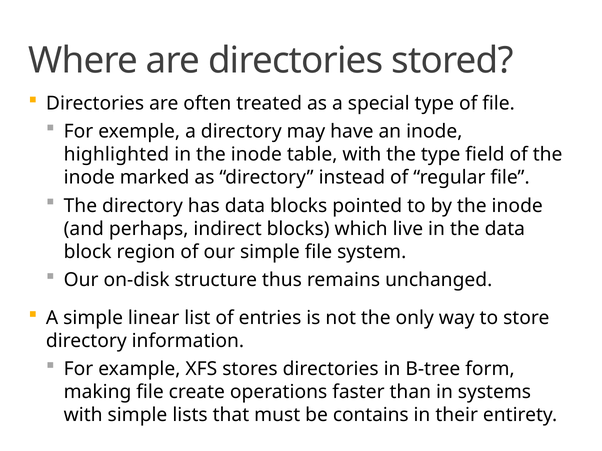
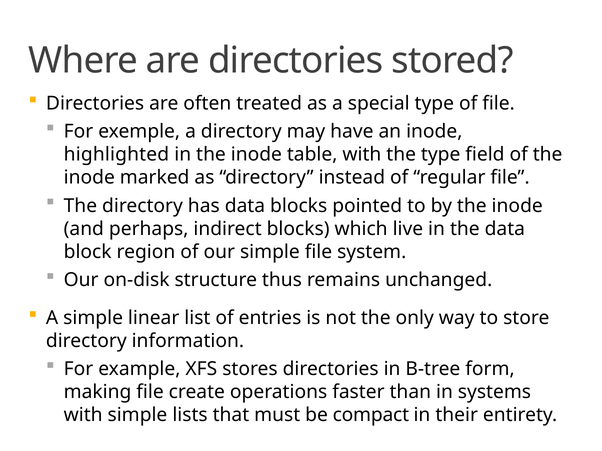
contains: contains -> compact
